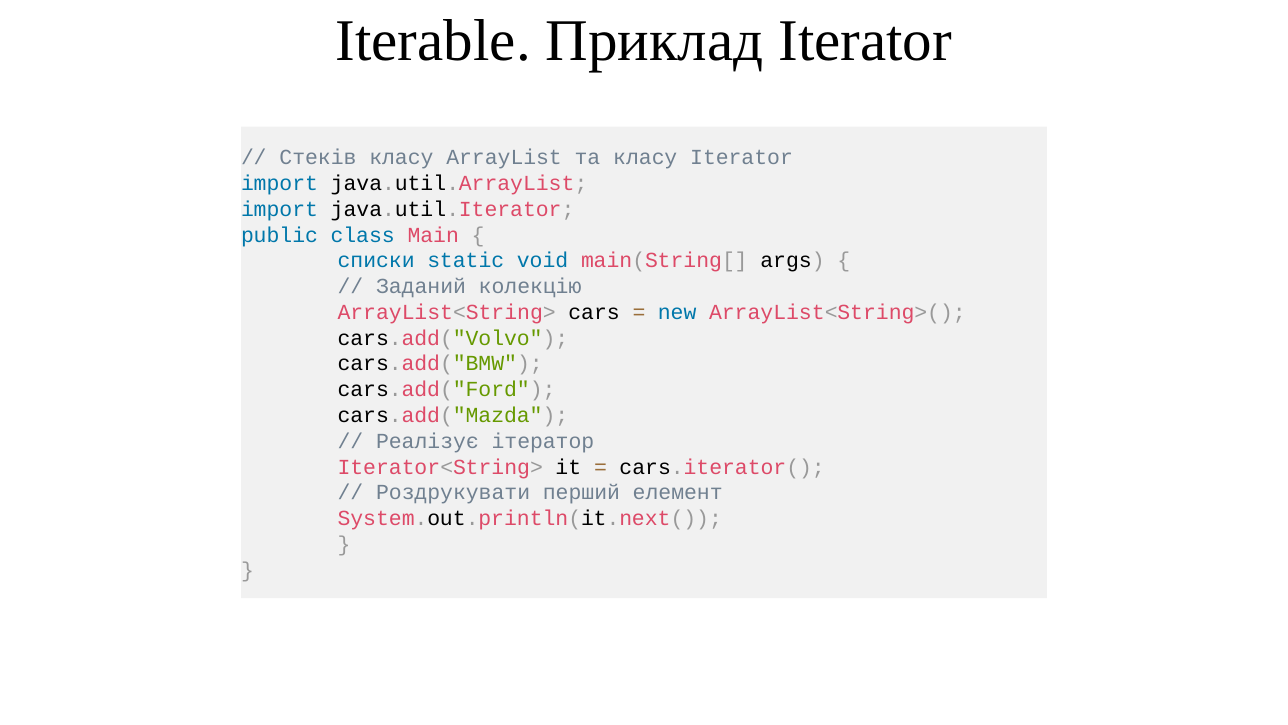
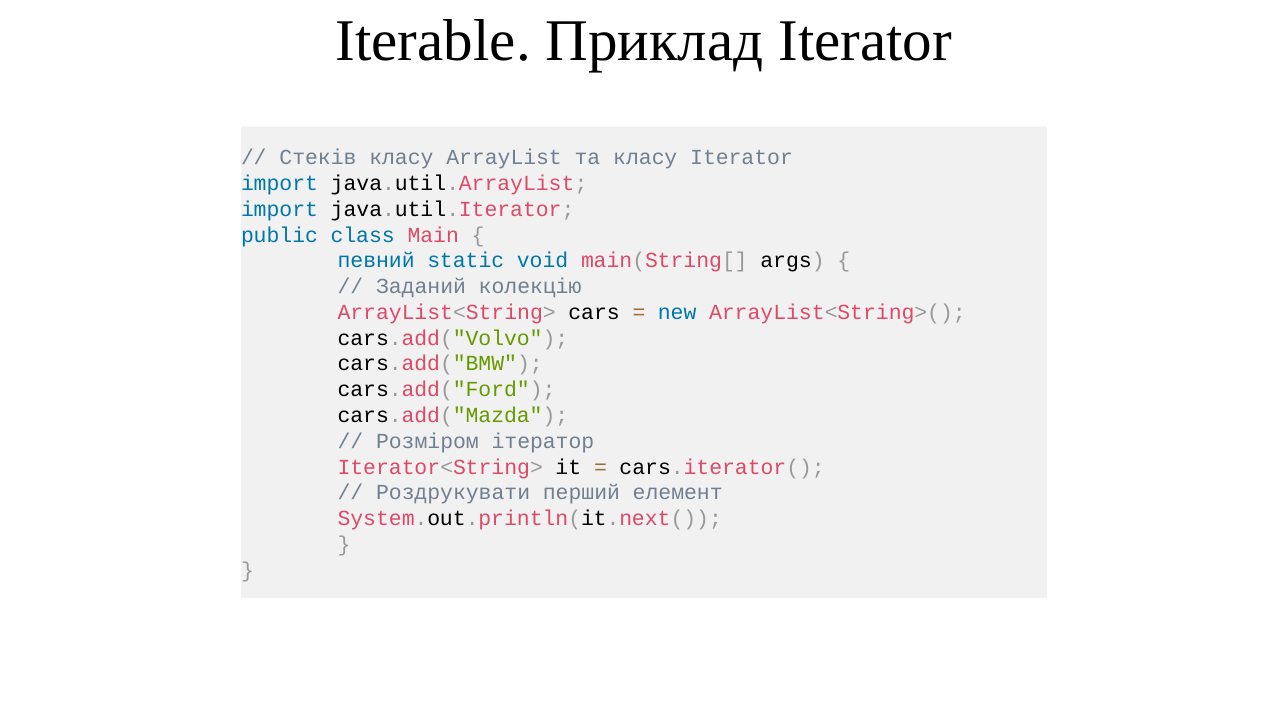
списки: списки -> певний
Реалізує: Реалізує -> Розміром
